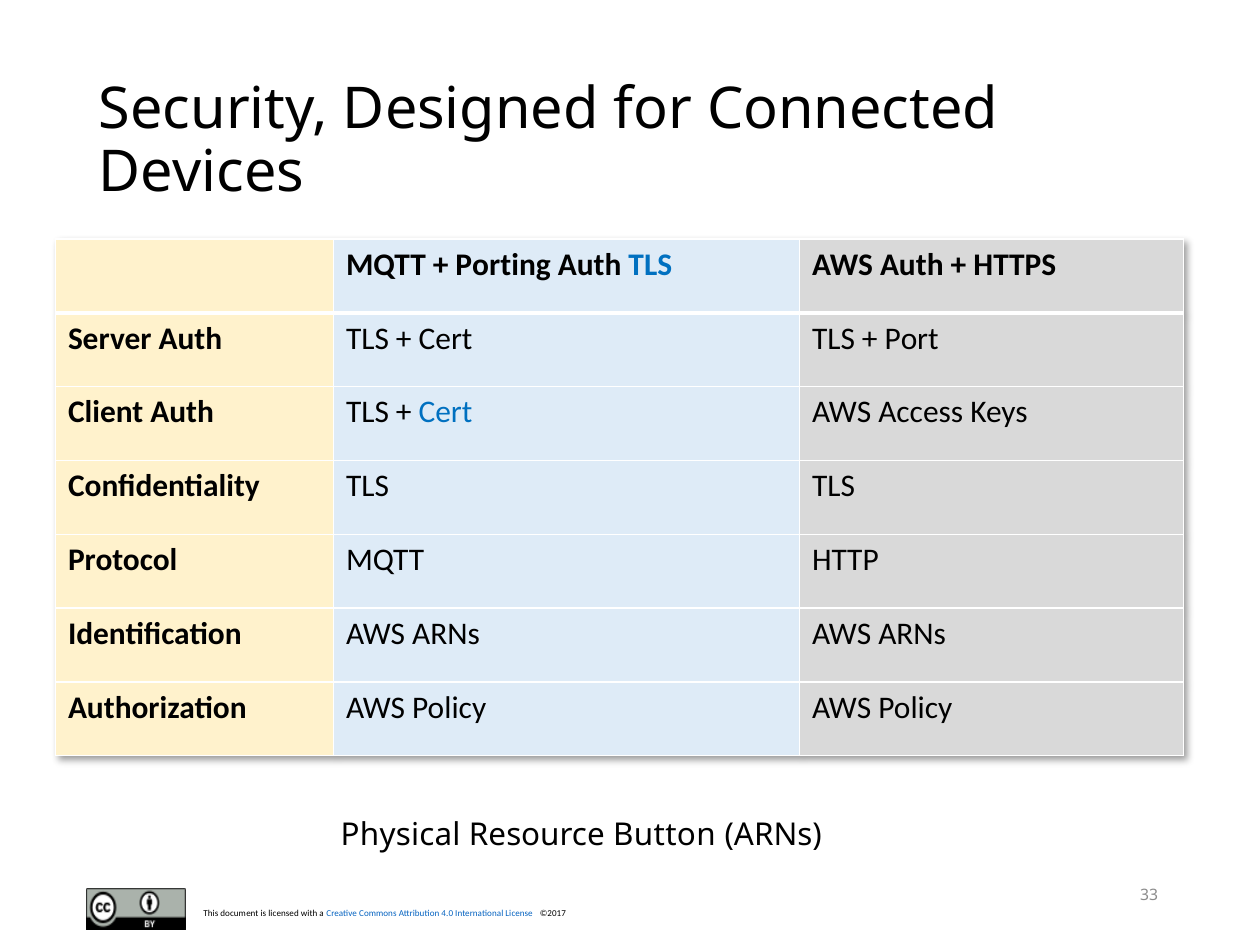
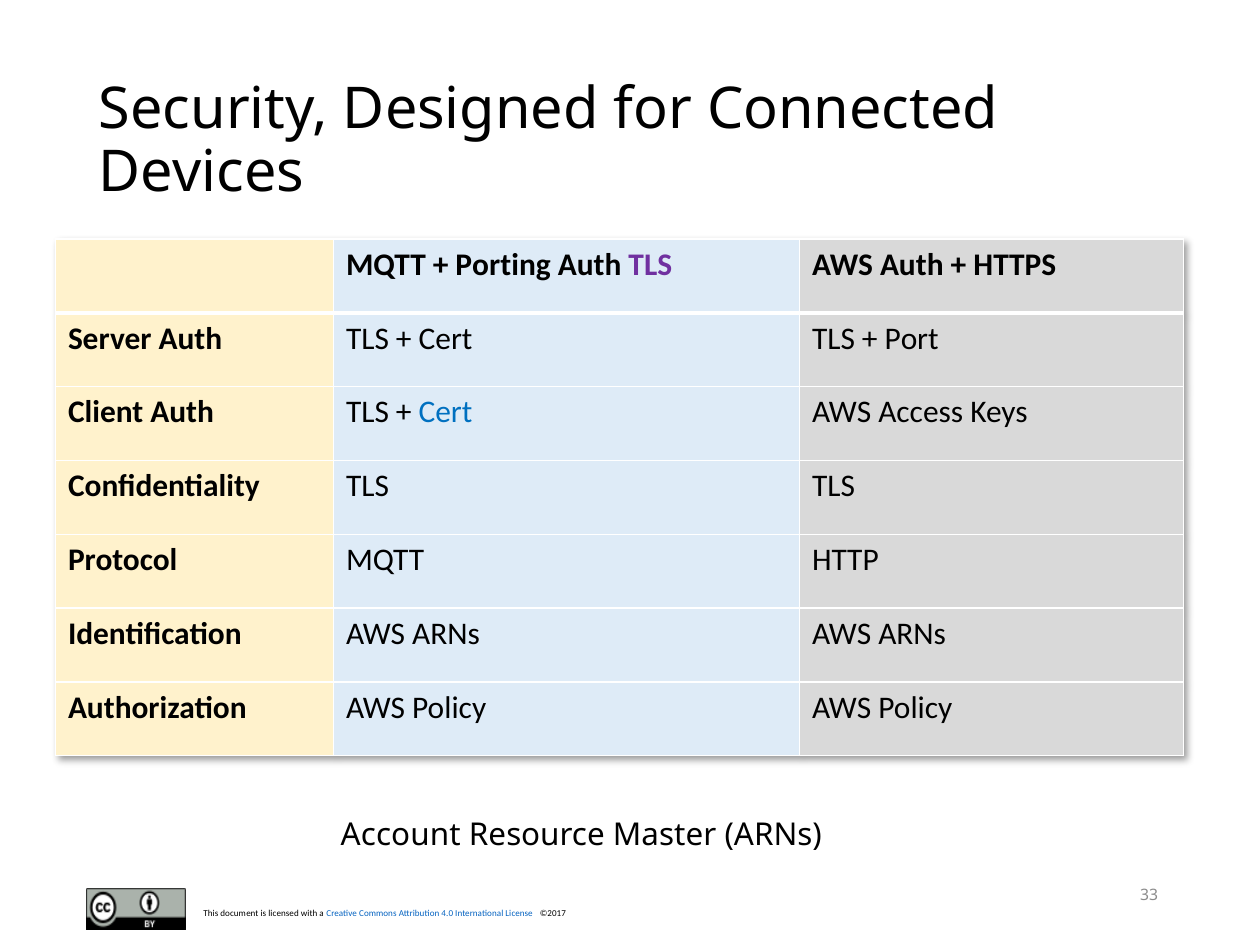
TLS at (650, 265) colour: blue -> purple
Physical: Physical -> Account
Button: Button -> Master
